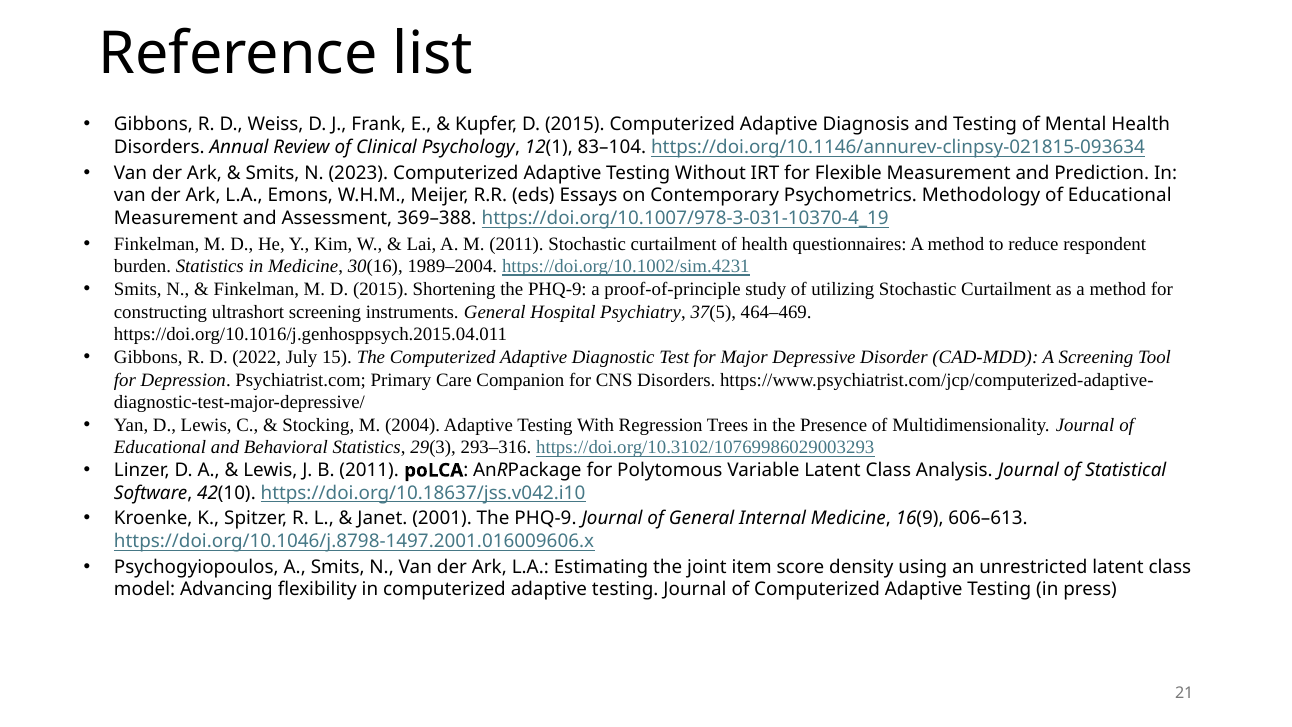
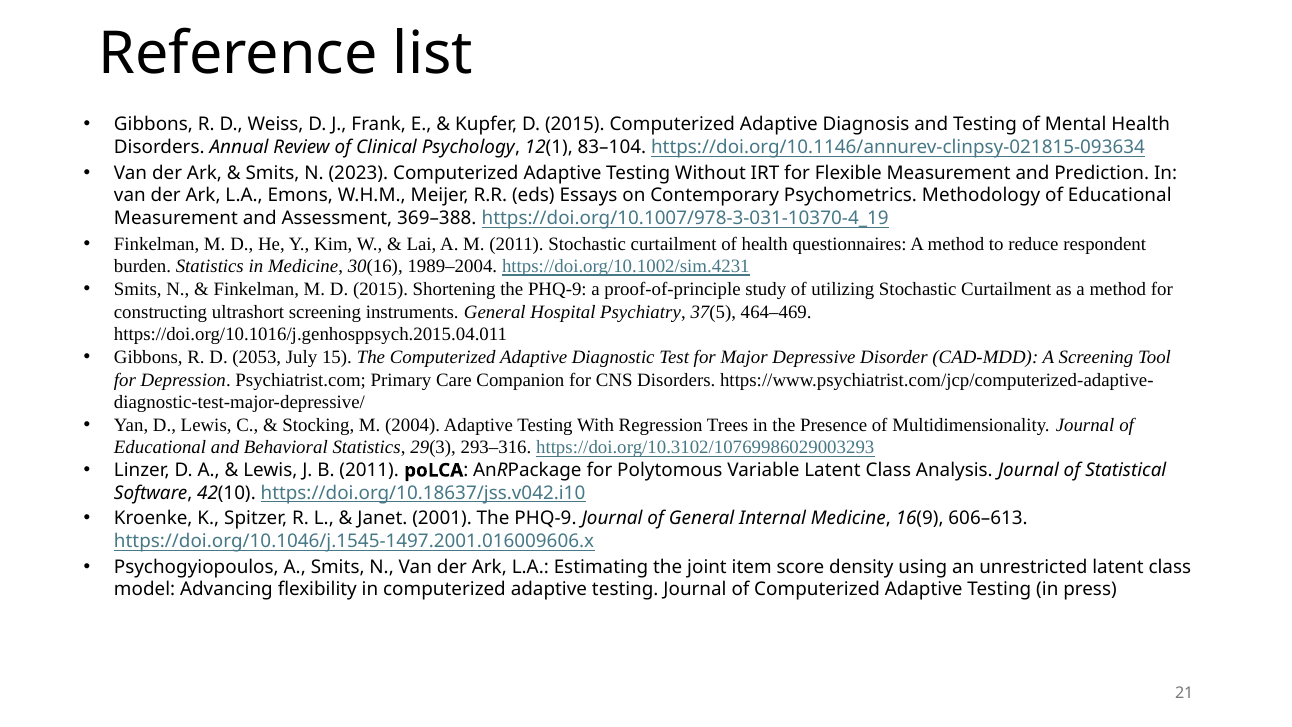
2022: 2022 -> 2053
https://doi.org/10.1046/j.8798-1497.2001.016009606.x: https://doi.org/10.1046/j.8798-1497.2001.016009606.x -> https://doi.org/10.1046/j.1545-1497.2001.016009606.x
